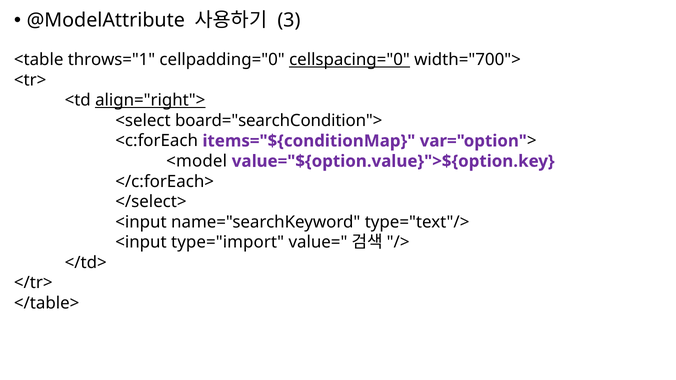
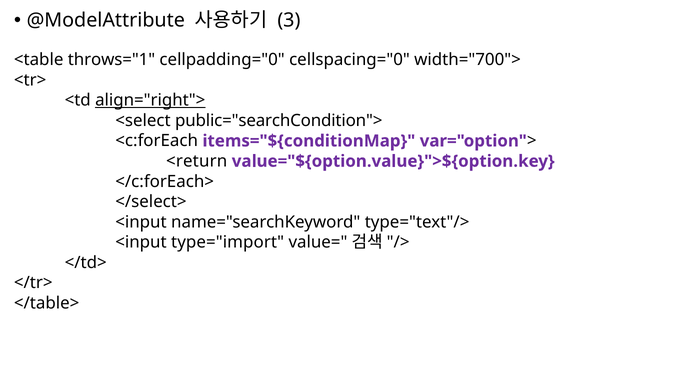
cellspacing="0 underline: present -> none
board="searchCondition">: board="searchCondition"> -> public="searchCondition">
<model: <model -> <return
